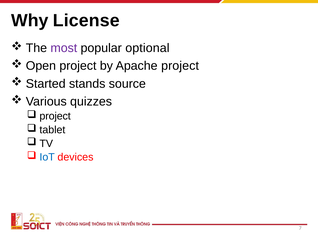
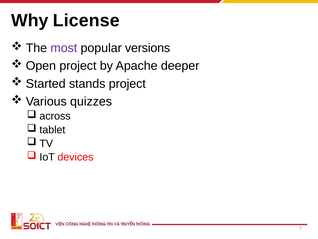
optional: optional -> versions
Apache project: project -> deeper
stands source: source -> project
project at (55, 116): project -> across
IoT colour: blue -> black
